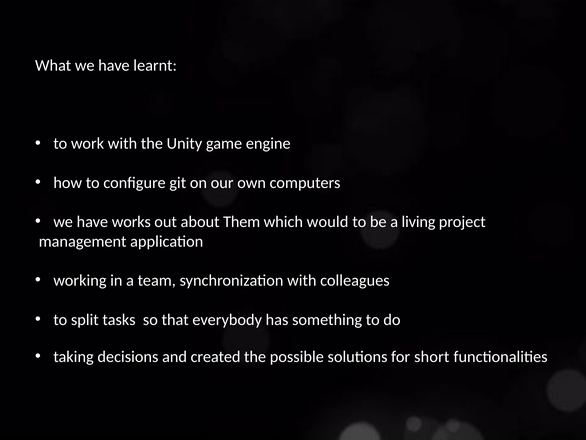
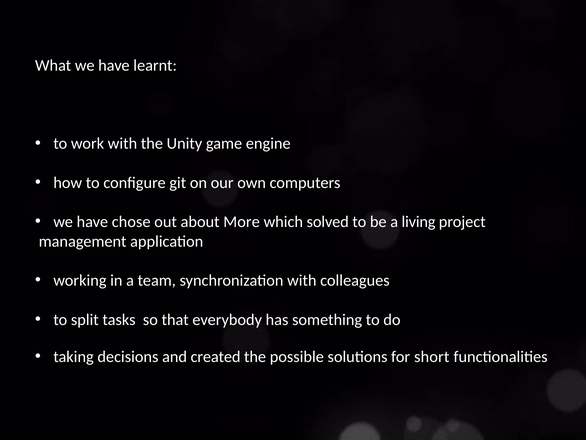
works: works -> chose
Them: Them -> More
would: would -> solved
